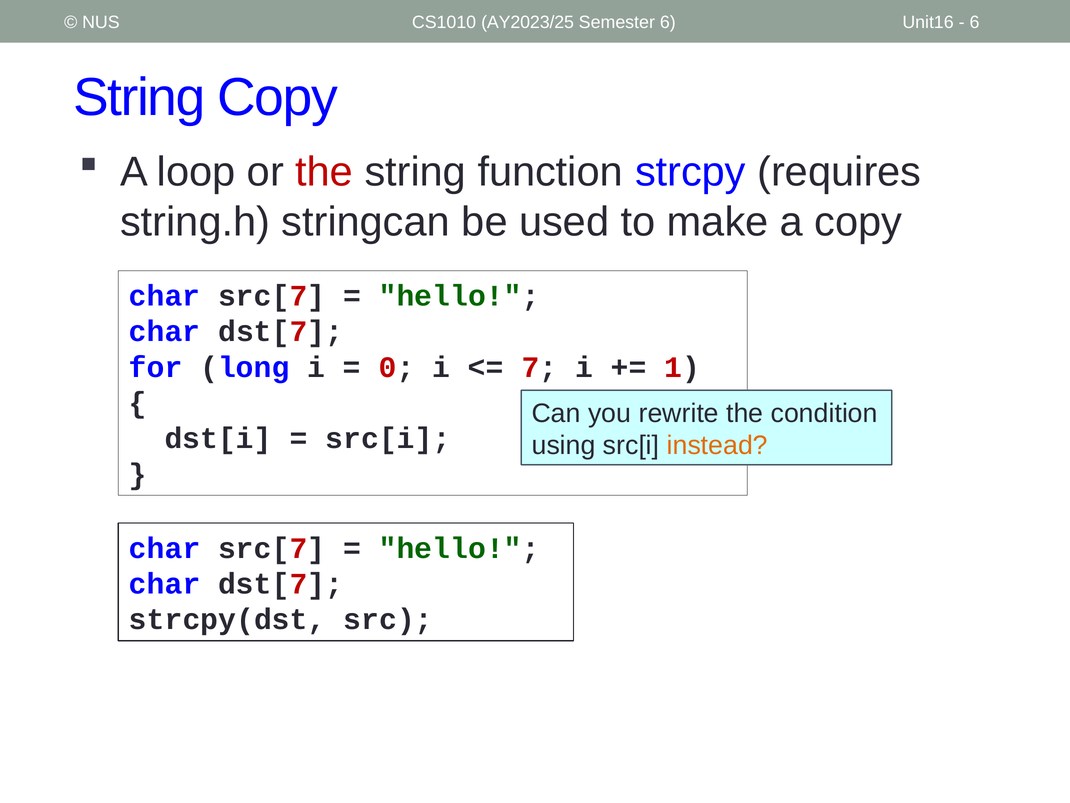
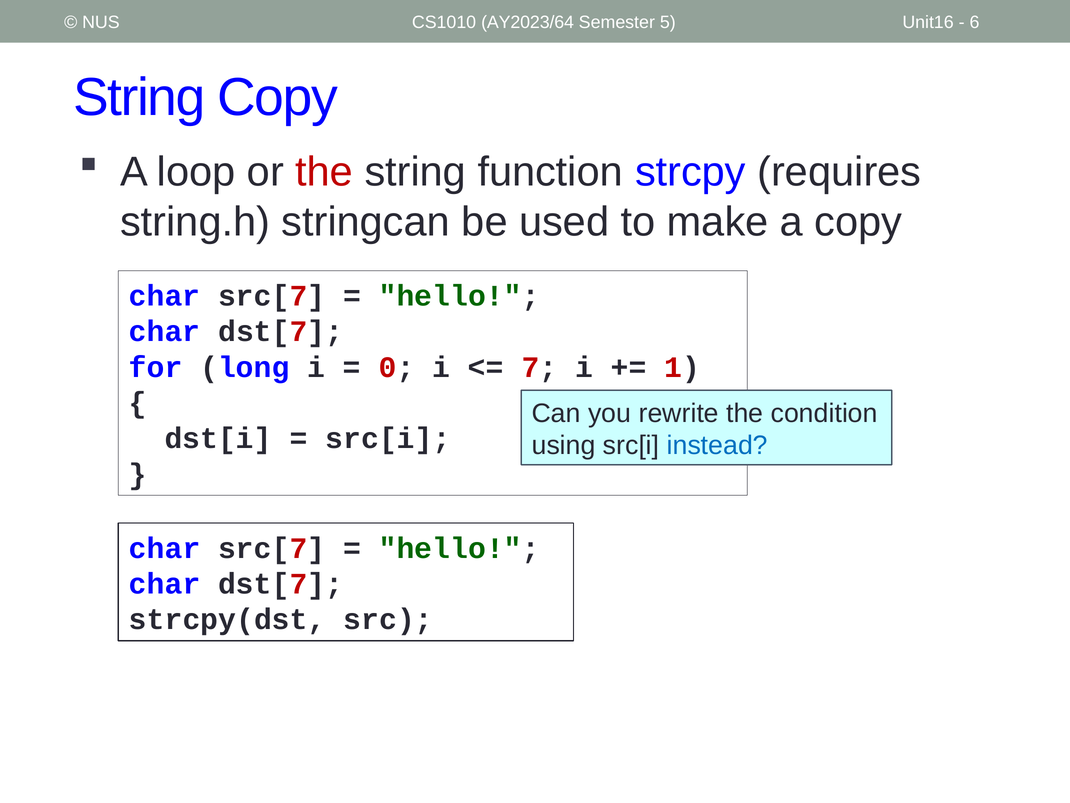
AY2023/25: AY2023/25 -> AY2023/64
Semester 6: 6 -> 5
instead colour: orange -> blue
